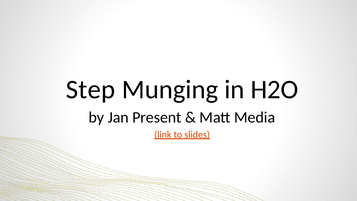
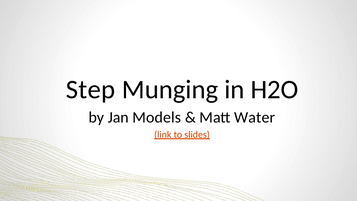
Present: Present -> Models
Media: Media -> Water
